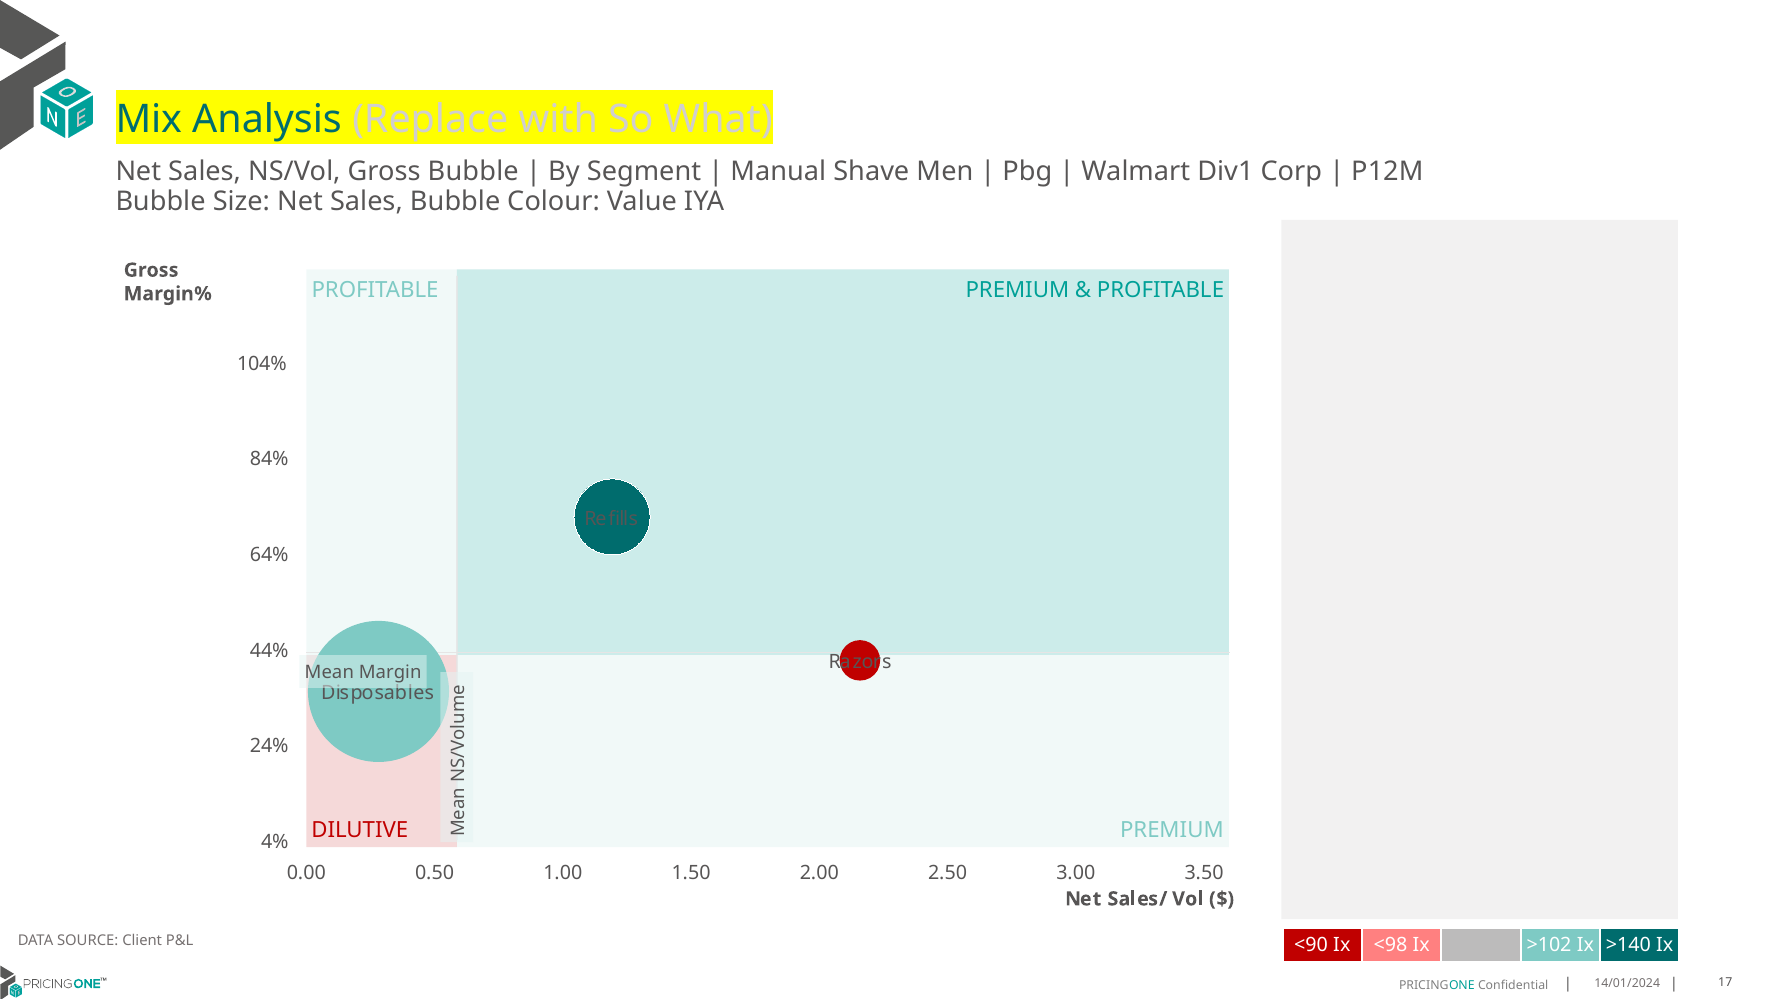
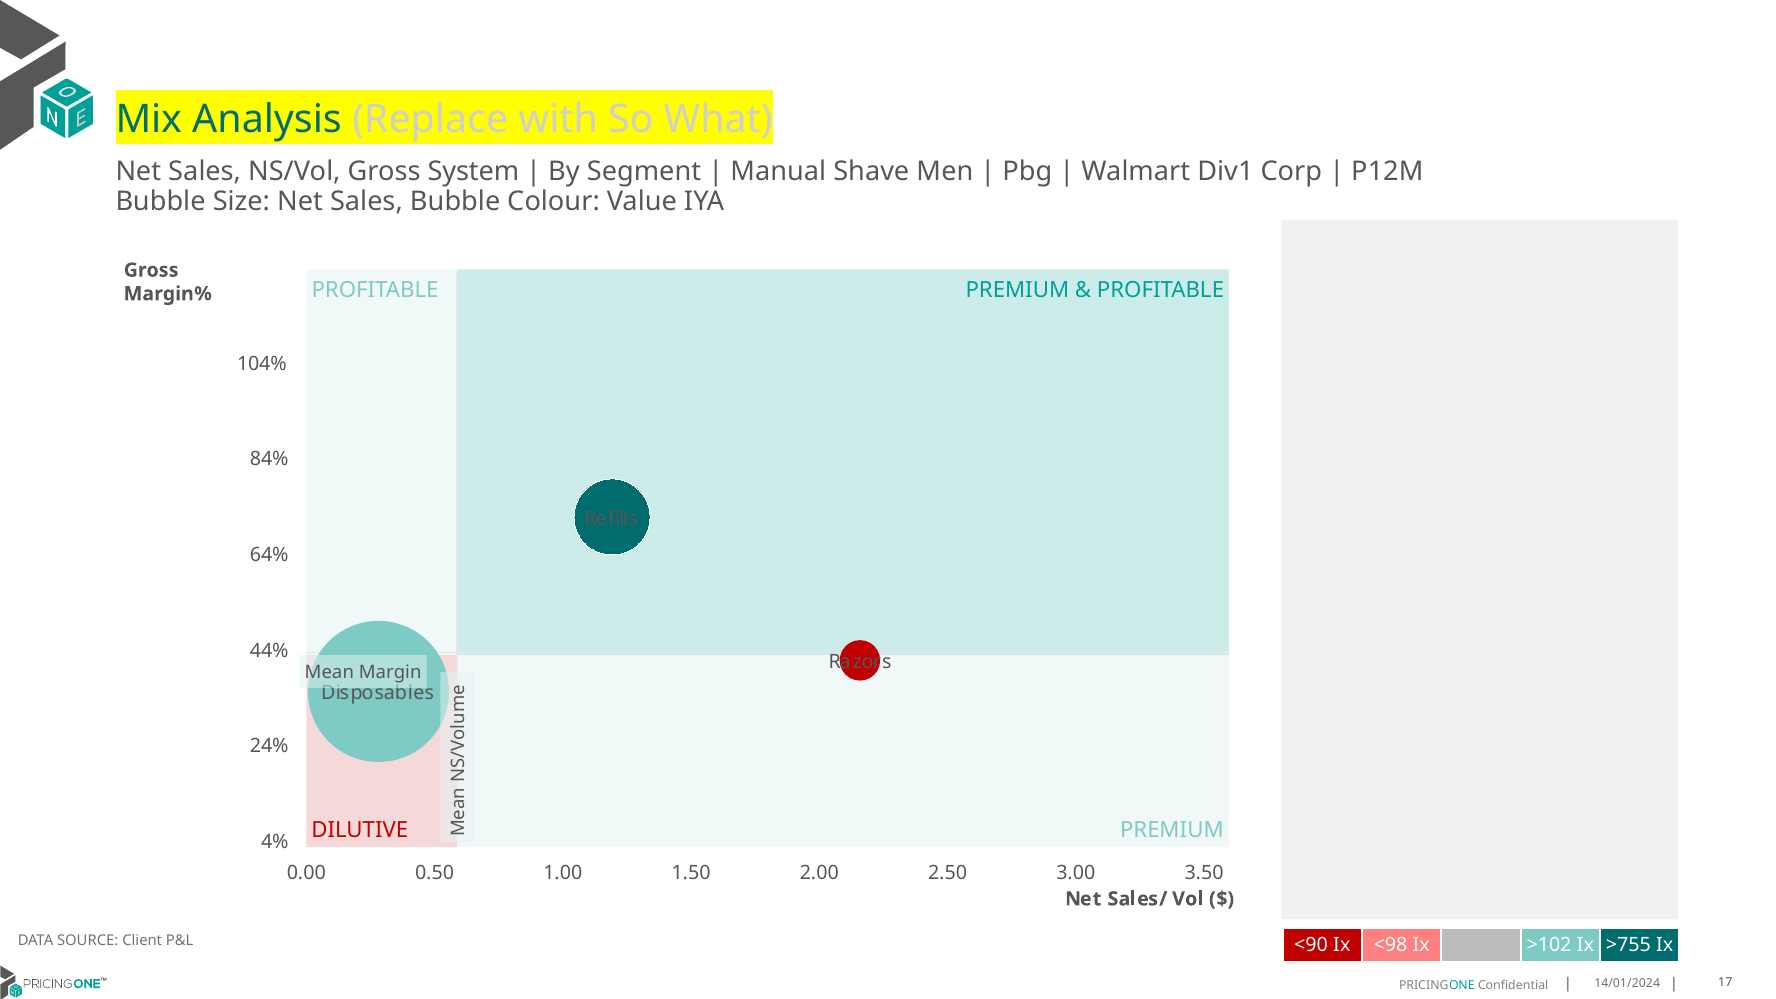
Gross Bubble: Bubble -> System
>140: >140 -> >755
